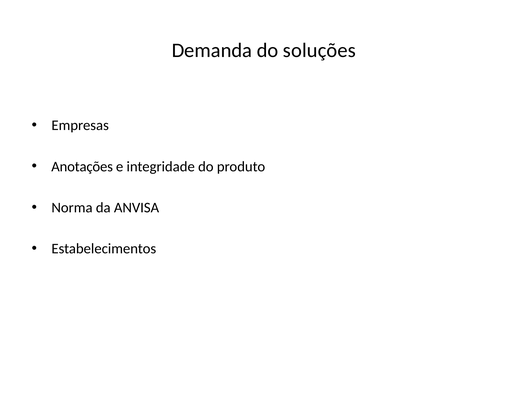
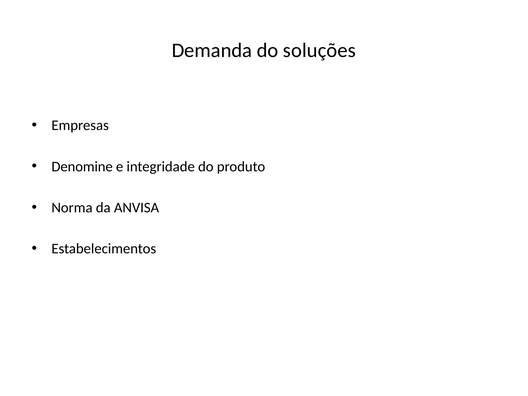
Anotações: Anotações -> Denomine
